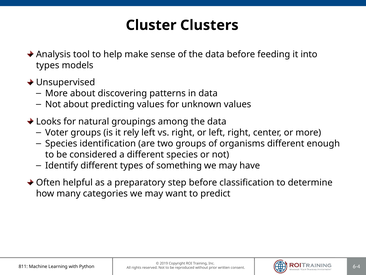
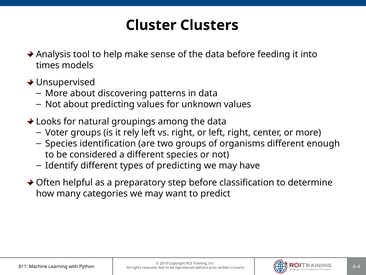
types at (48, 65): types -> times
of something: something -> predicting
